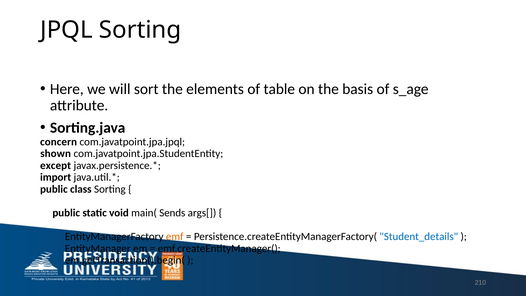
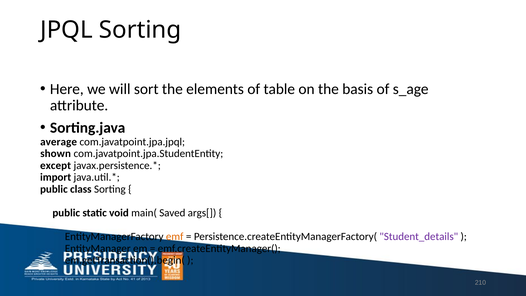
concern: concern -> average
Sends: Sends -> Saved
Student_details colour: blue -> purple
